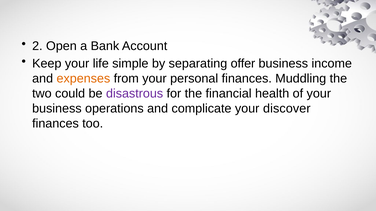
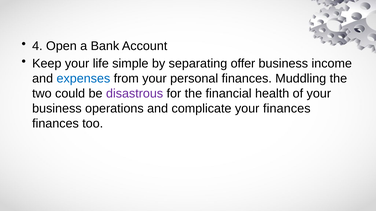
2: 2 -> 4
expenses colour: orange -> blue
your discover: discover -> finances
